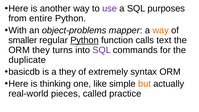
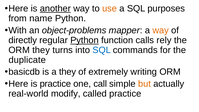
another underline: none -> present
use colour: purple -> orange
entire: entire -> name
smaller: smaller -> directly
text: text -> rely
SQL at (102, 50) colour: purple -> blue
syntax: syntax -> writing
is thinking: thinking -> practice
like: like -> call
pieces: pieces -> modify
